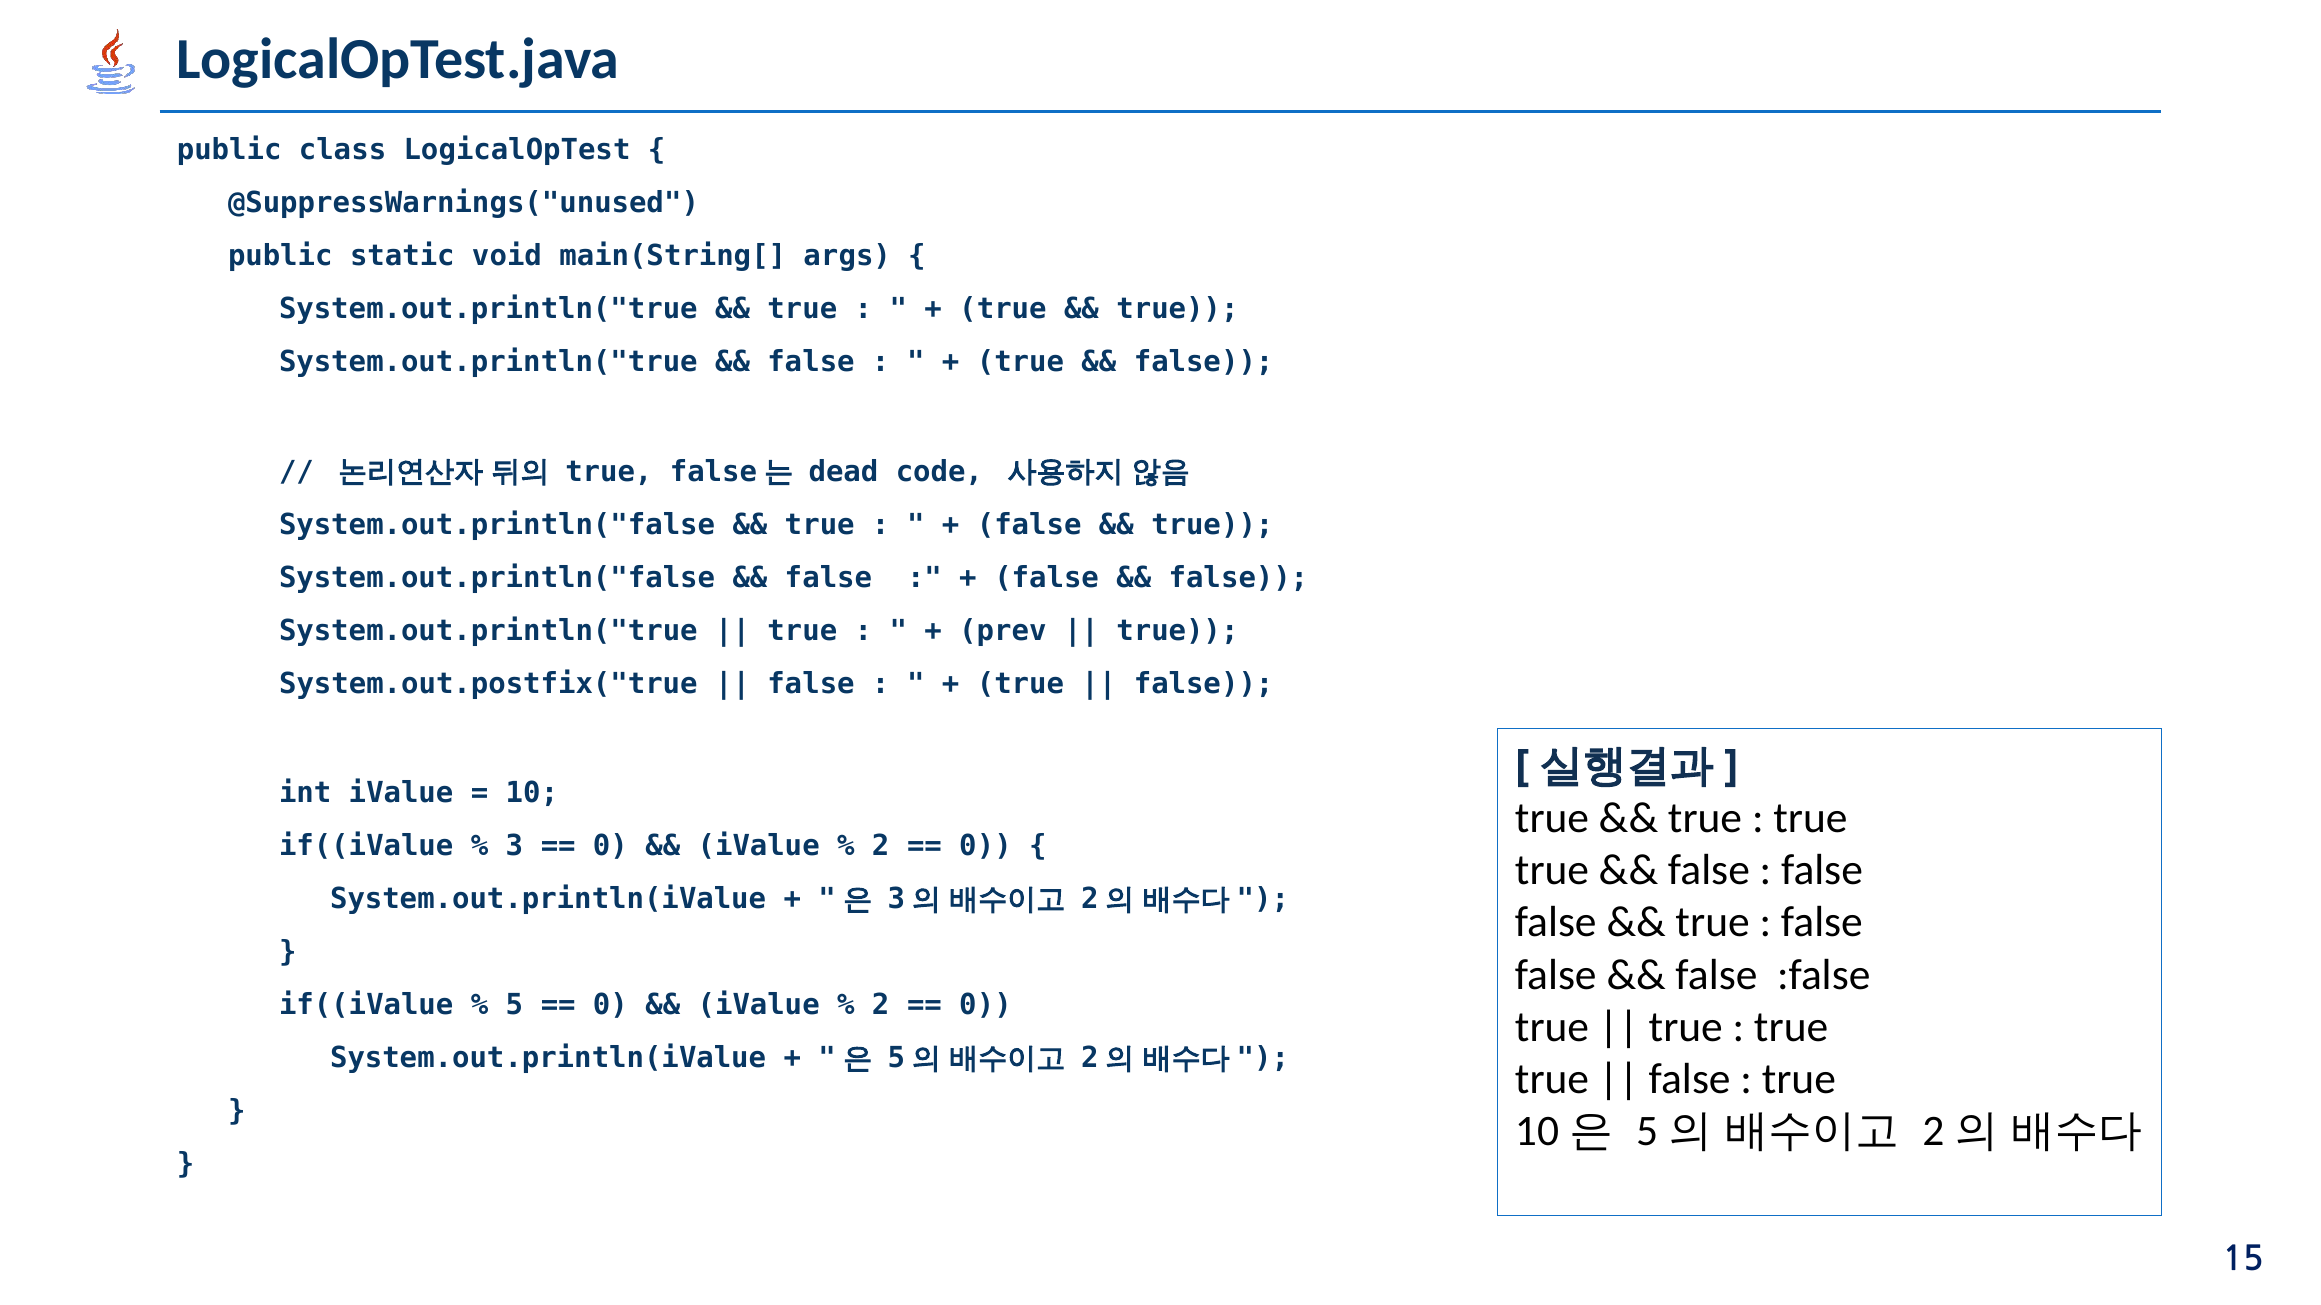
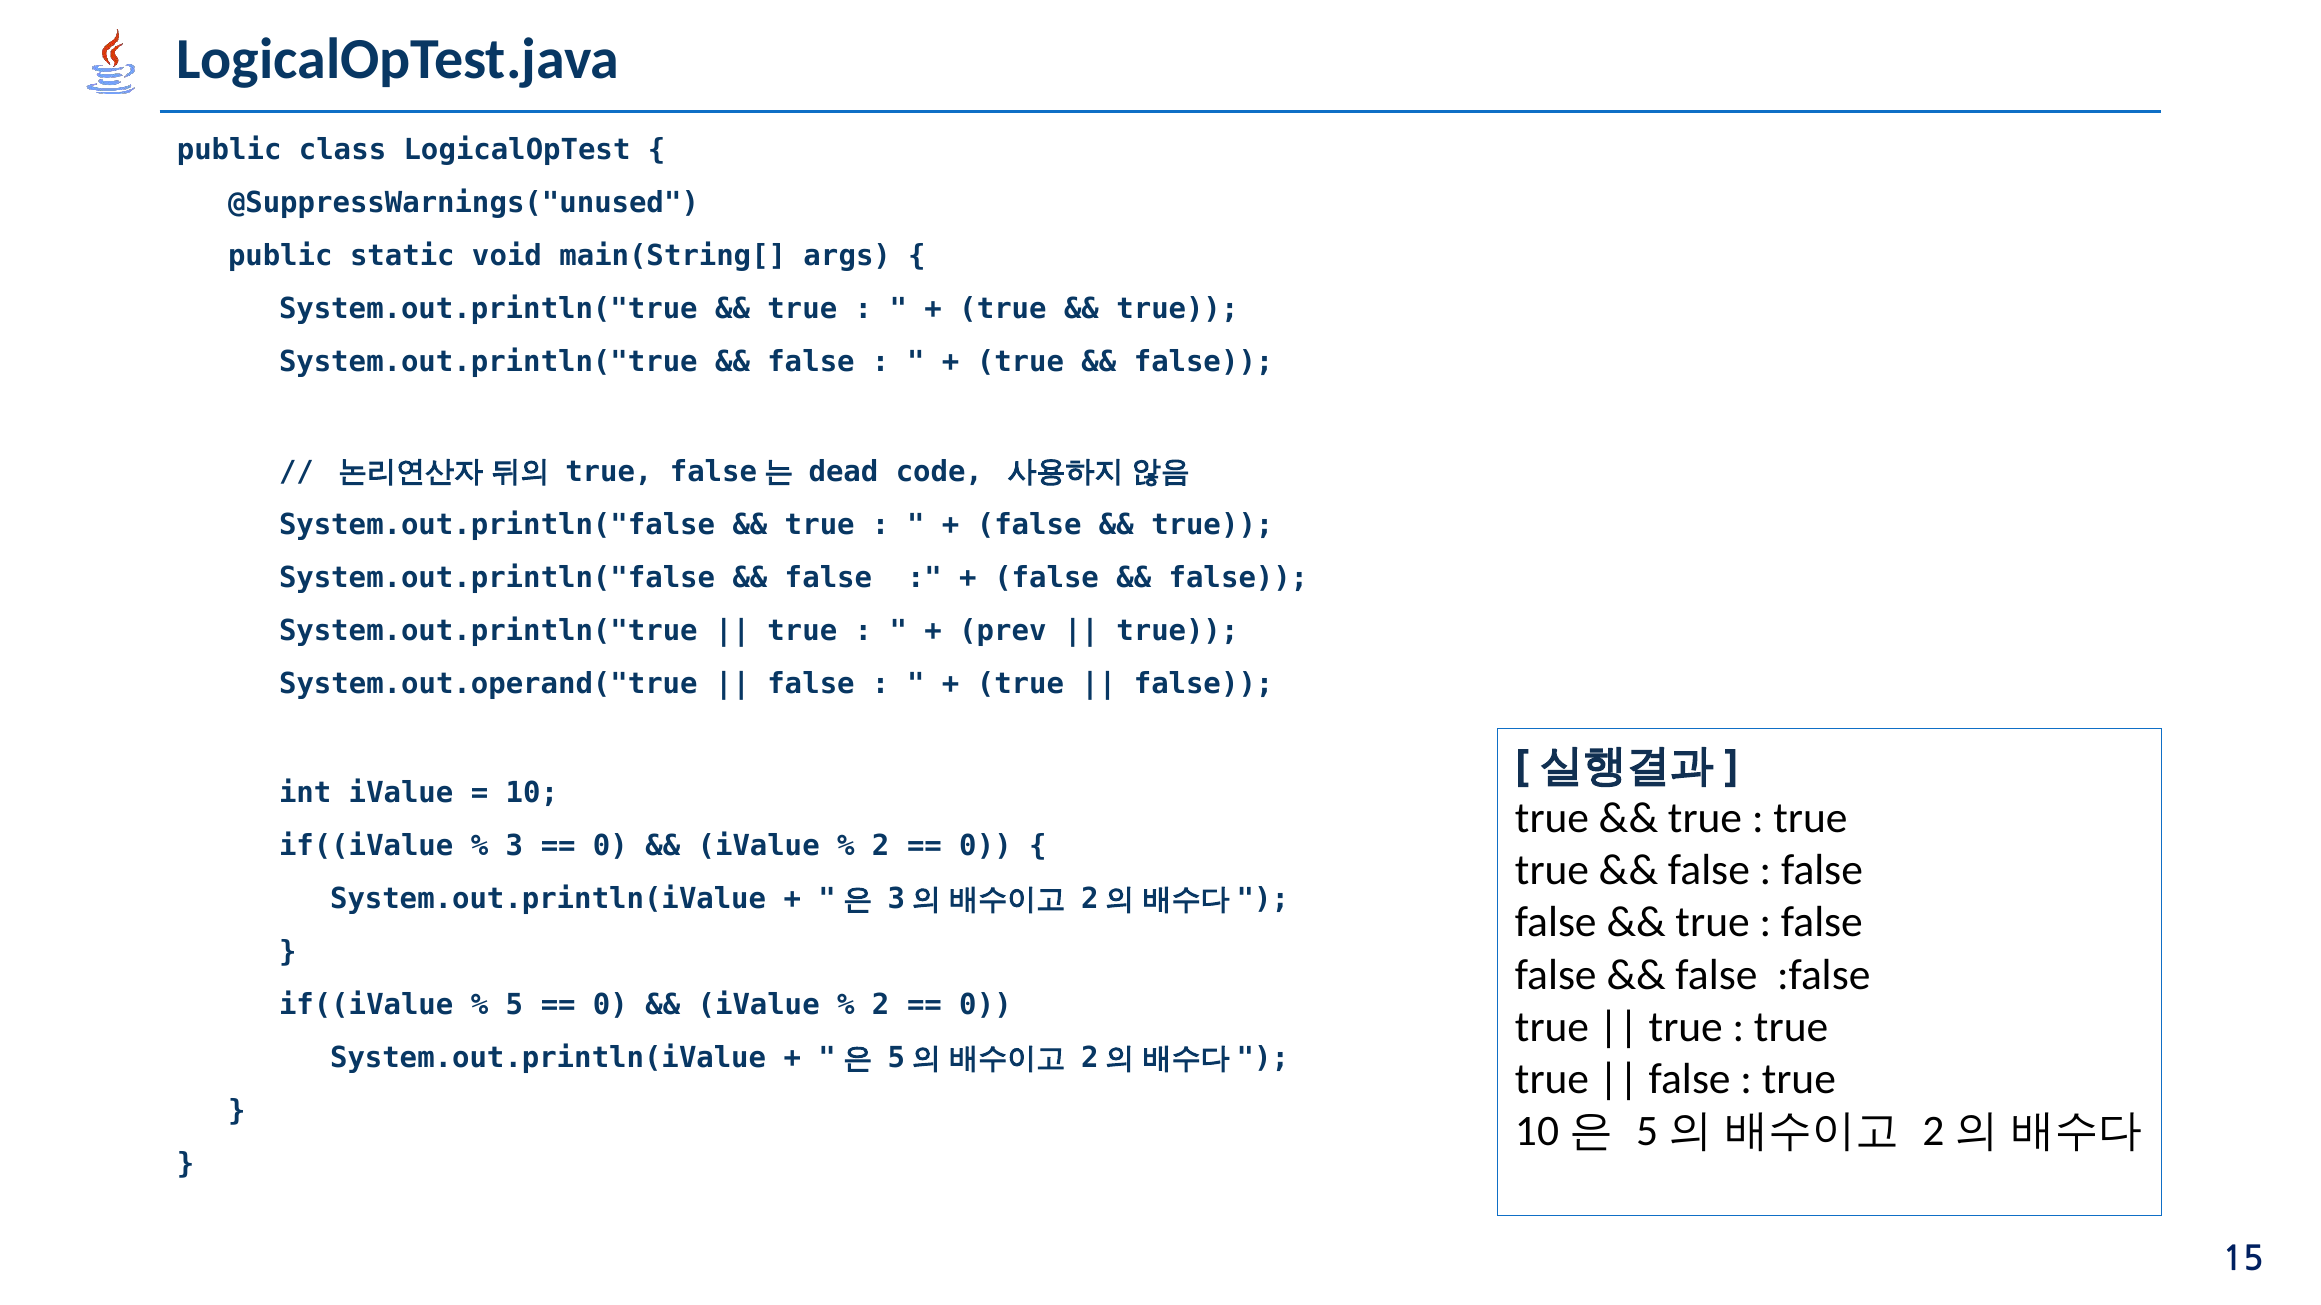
System.out.postfix("true: System.out.postfix("true -> System.out.operand("true
